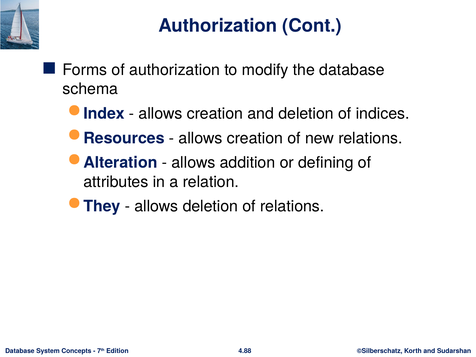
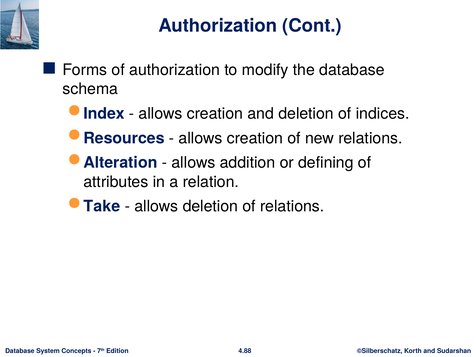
They: They -> Take
